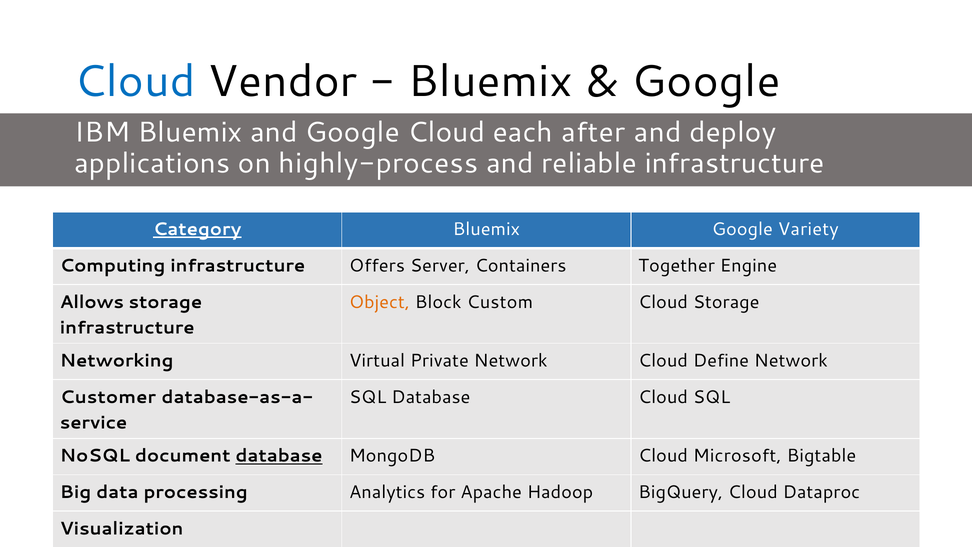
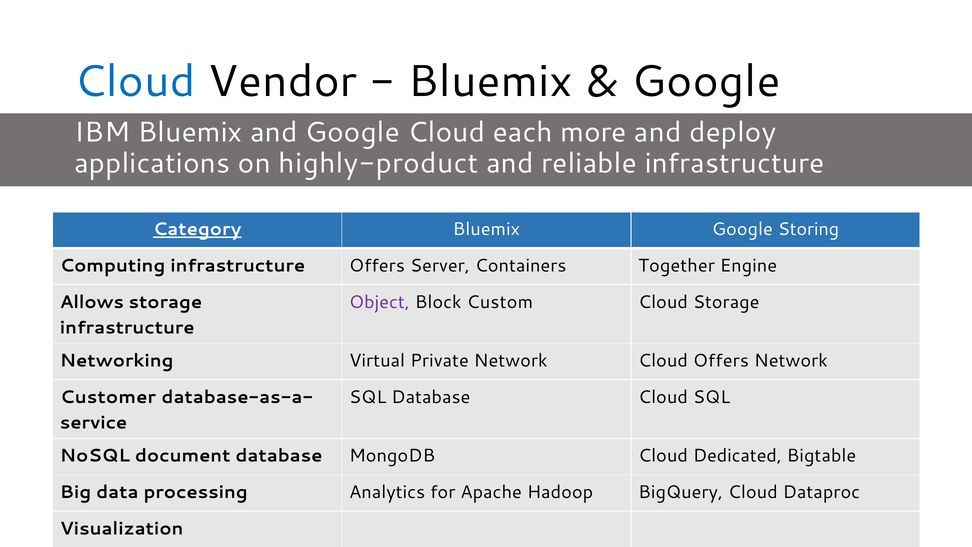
after: after -> more
highly-process: highly-process -> highly-product
Variety: Variety -> Storing
Object colour: orange -> purple
Cloud Define: Define -> Offers
database at (279, 456) underline: present -> none
Microsoft: Microsoft -> Dedicated
